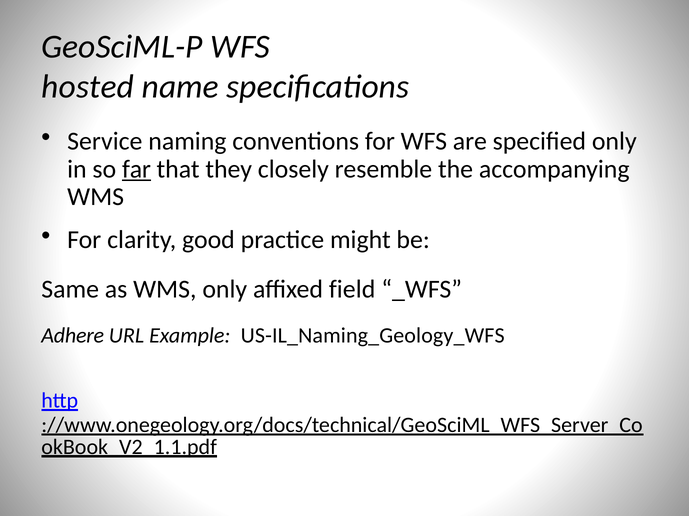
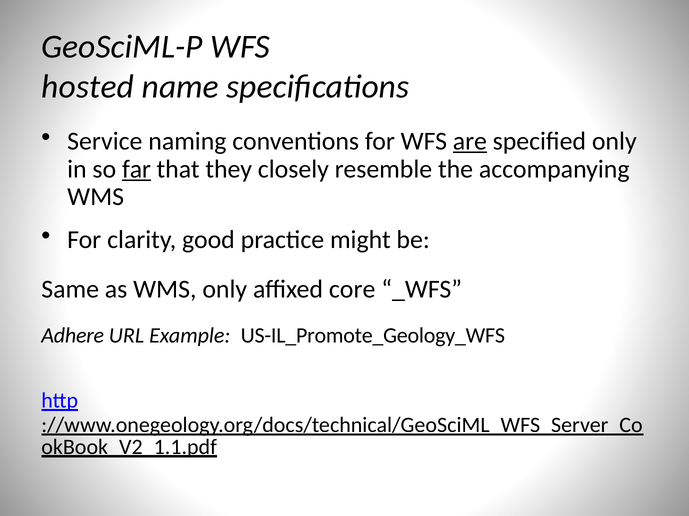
are underline: none -> present
field: field -> core
US-IL_Naming_Geology_WFS: US-IL_Naming_Geology_WFS -> US-IL_Promote_Geology_WFS
